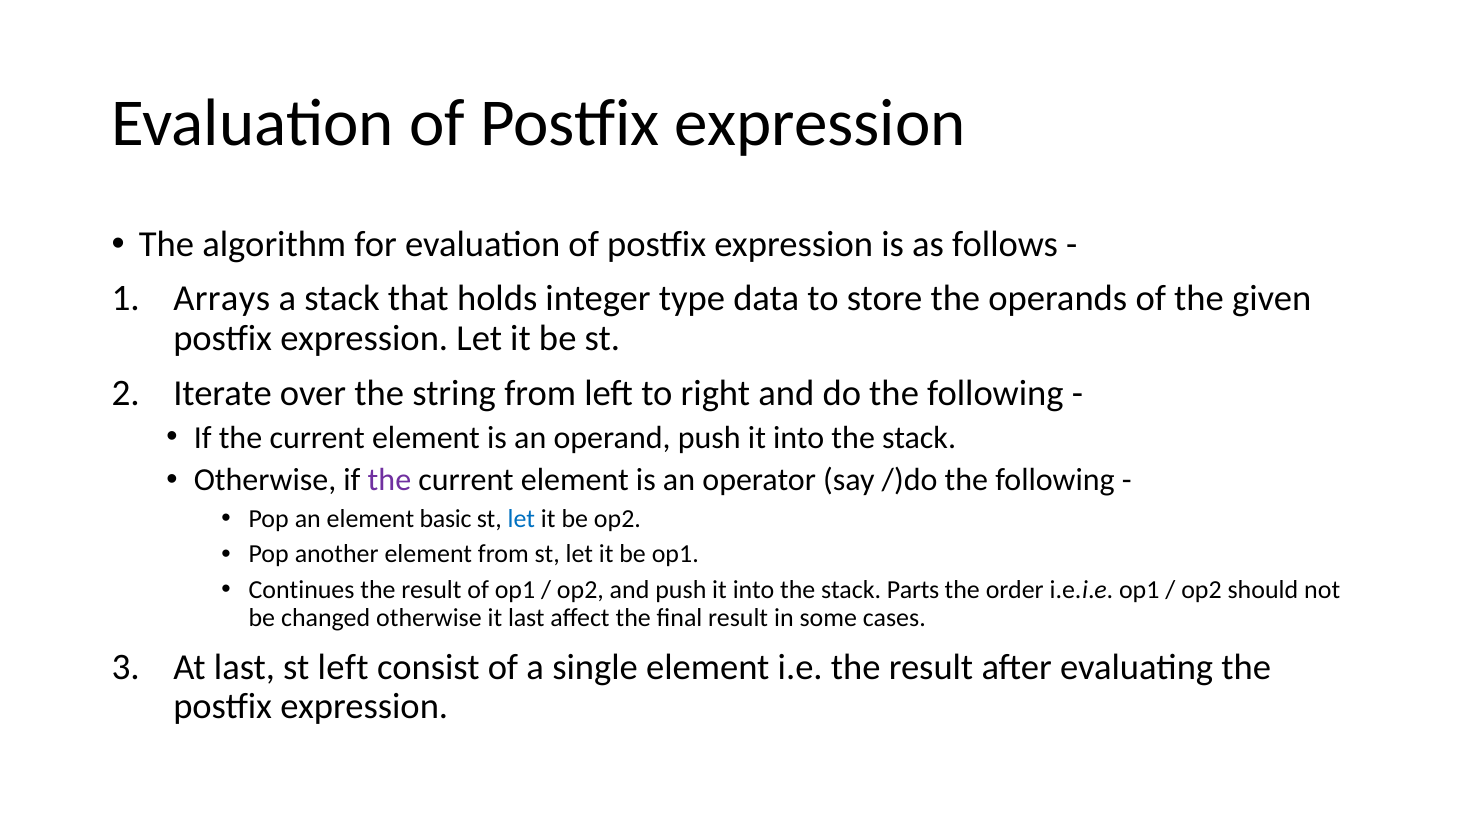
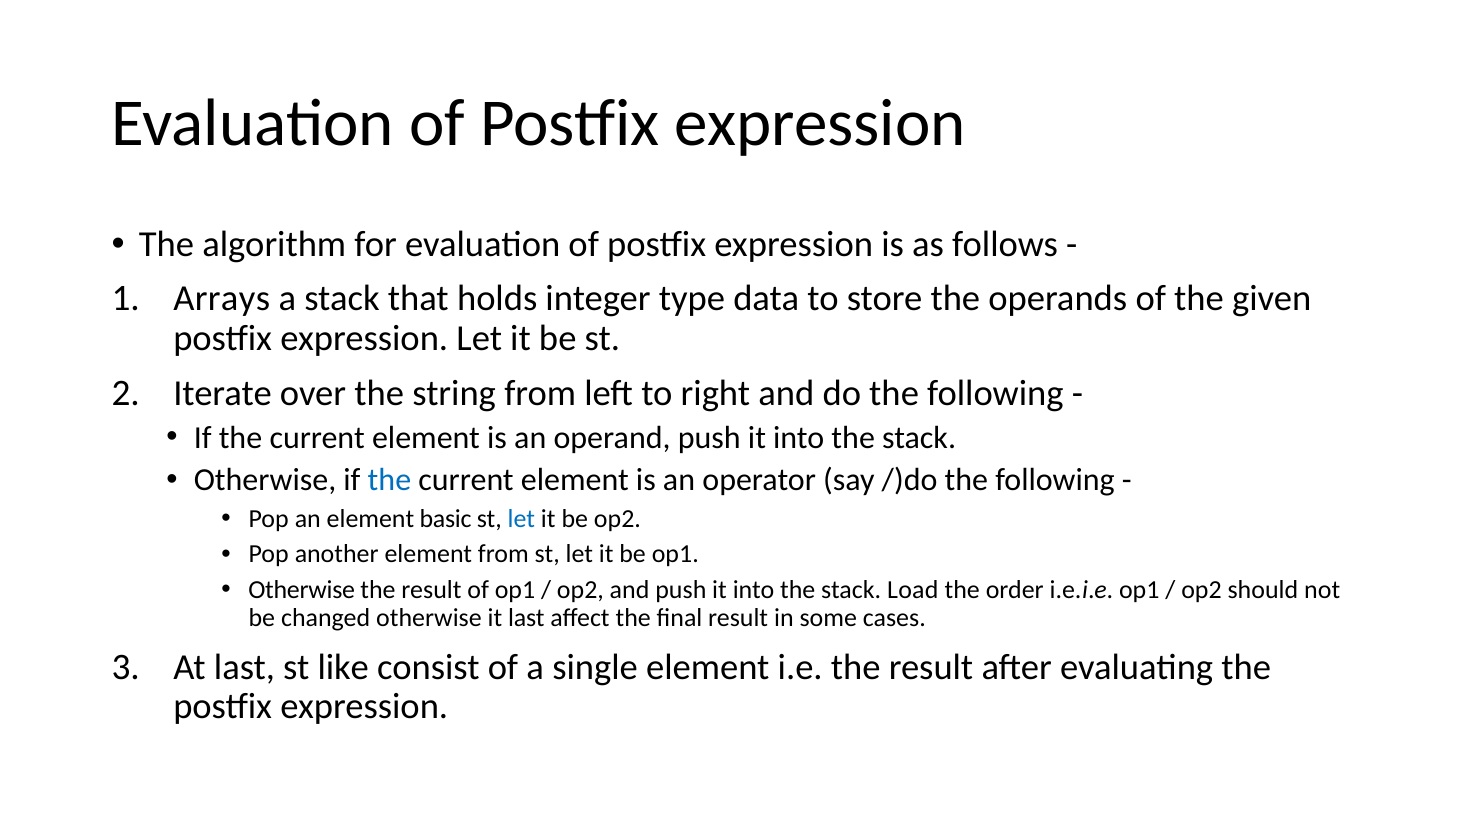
the at (389, 480) colour: purple -> blue
Continues at (302, 590): Continues -> Otherwise
Parts: Parts -> Load
st left: left -> like
